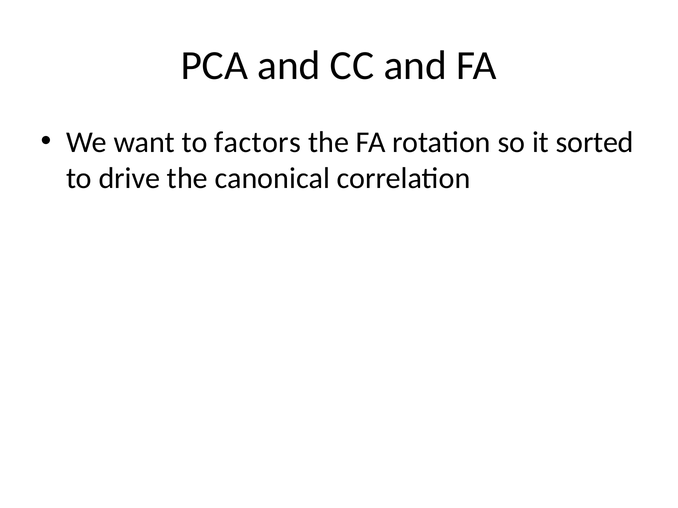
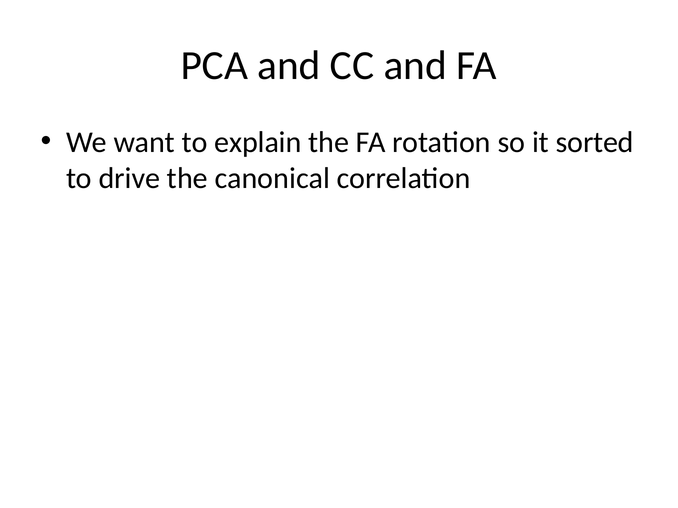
factors: factors -> explain
